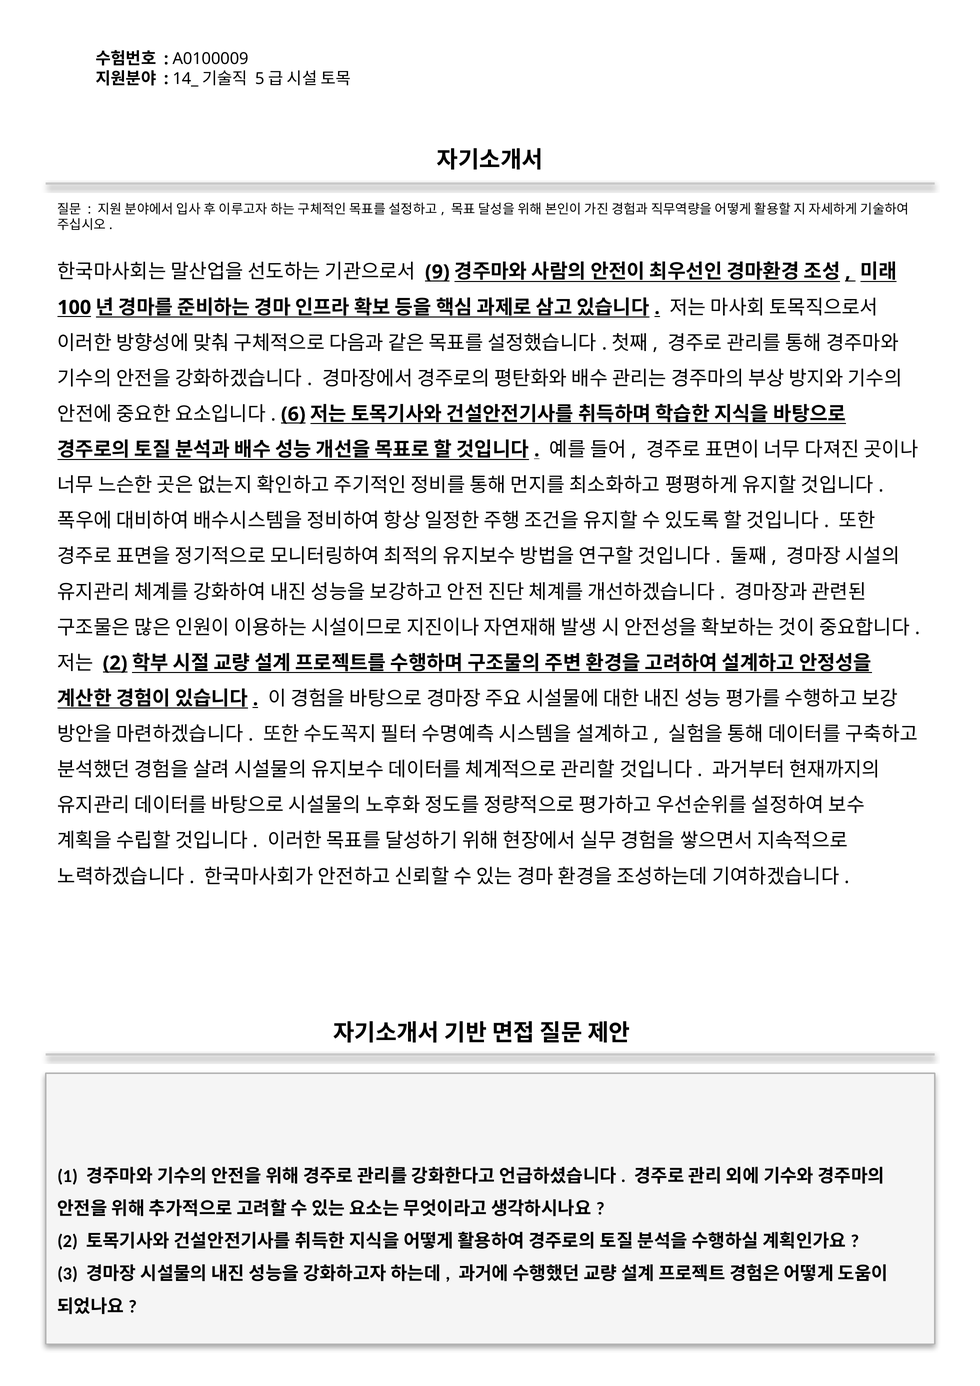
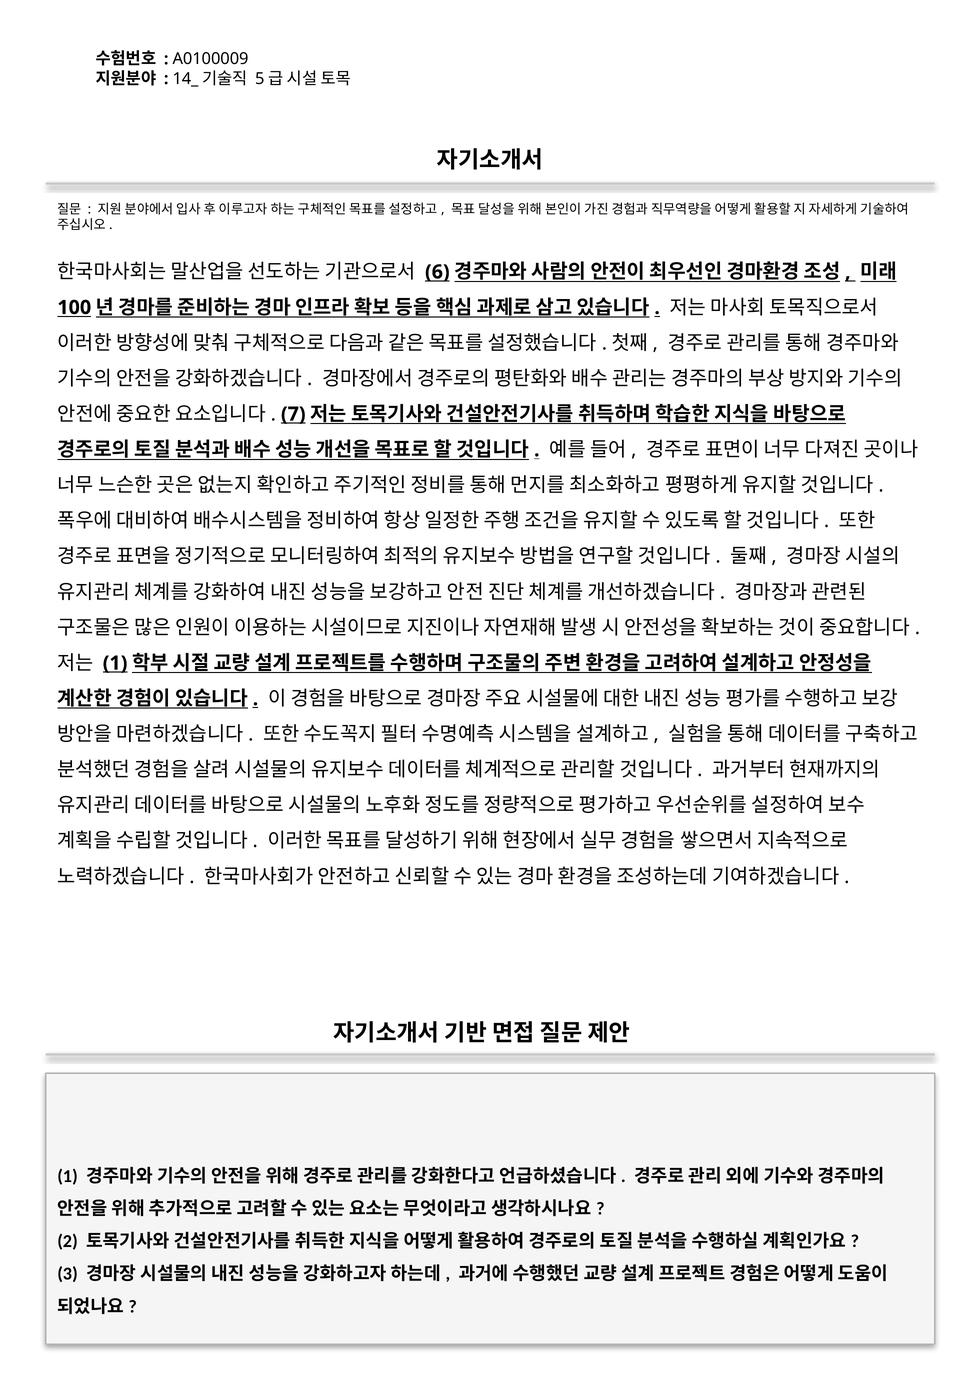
9: 9 -> 6
6: 6 -> 7
2 at (115, 663): 2 -> 1
